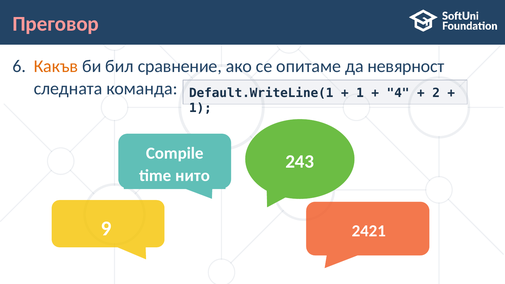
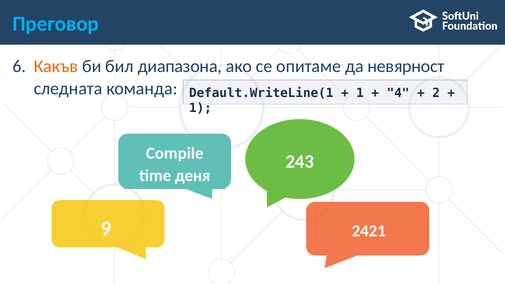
Преговор colour: pink -> light blue
сравнение: сравнение -> диапазона
нито: нито -> деня
